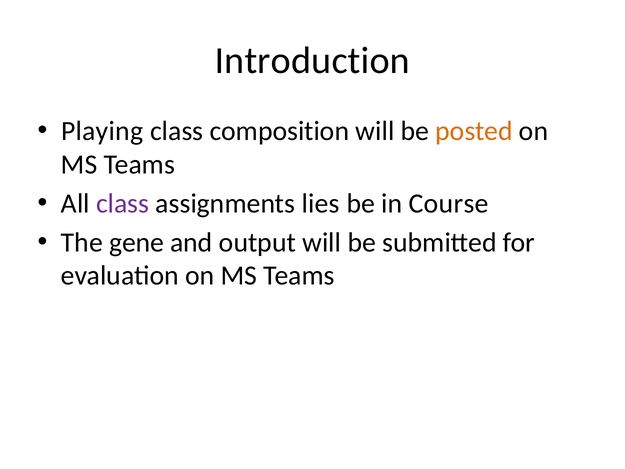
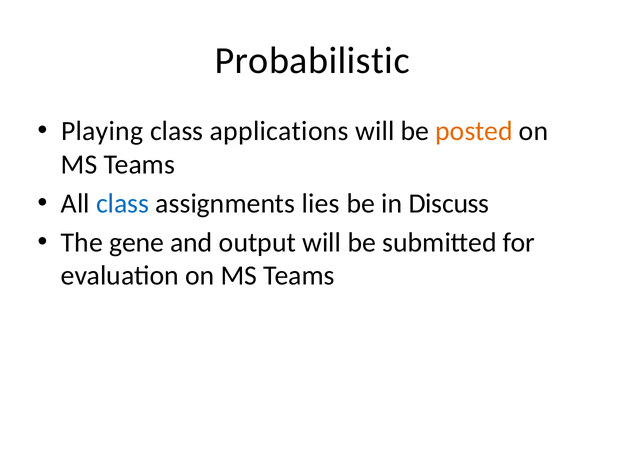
Introduction: Introduction -> Probabilistic
composition: composition -> applications
class at (123, 203) colour: purple -> blue
Course: Course -> Discuss
